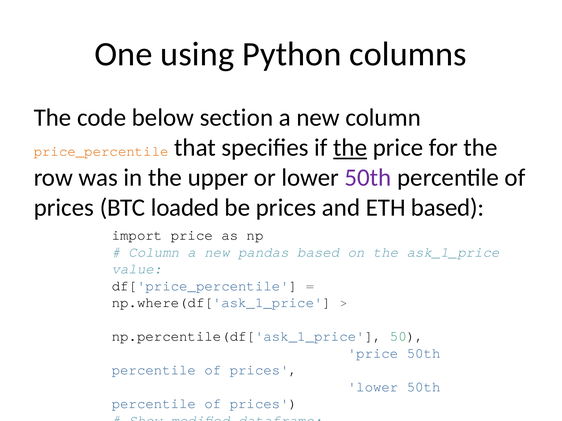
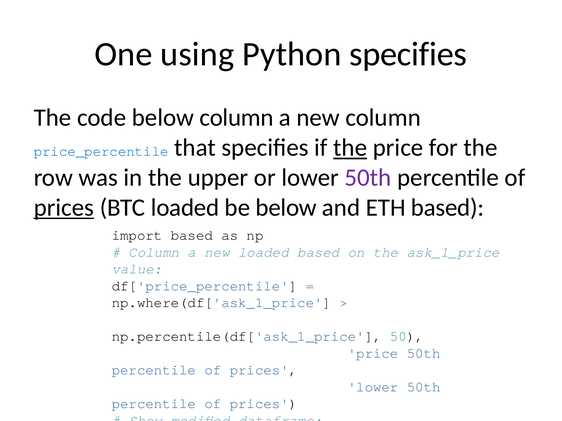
Python columns: columns -> specifies
below section: section -> column
price_percentile at (101, 151) colour: orange -> blue
prices at (64, 208) underline: none -> present
be prices: prices -> below
import price: price -> based
new pandas: pandas -> loaded
